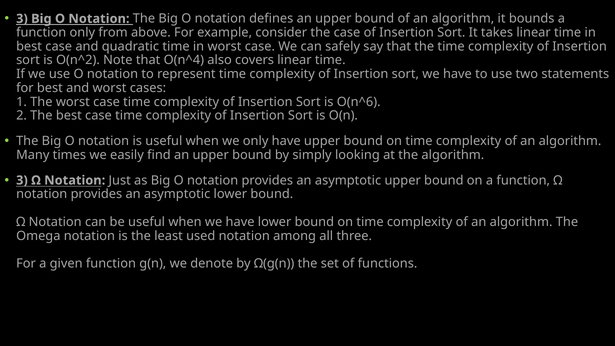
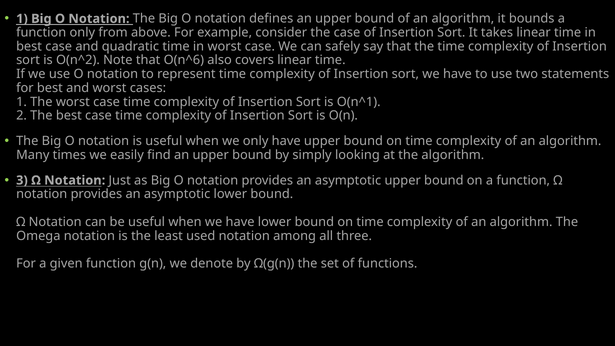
3 at (22, 19): 3 -> 1
O(n^4: O(n^4 -> O(n^6
O(n^6: O(n^6 -> O(n^1
